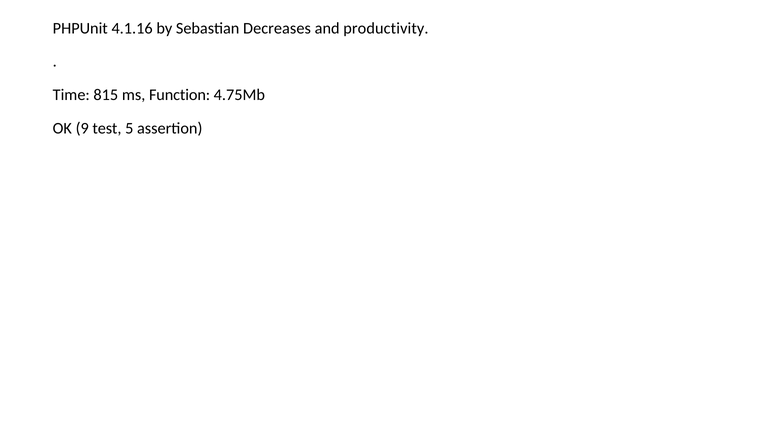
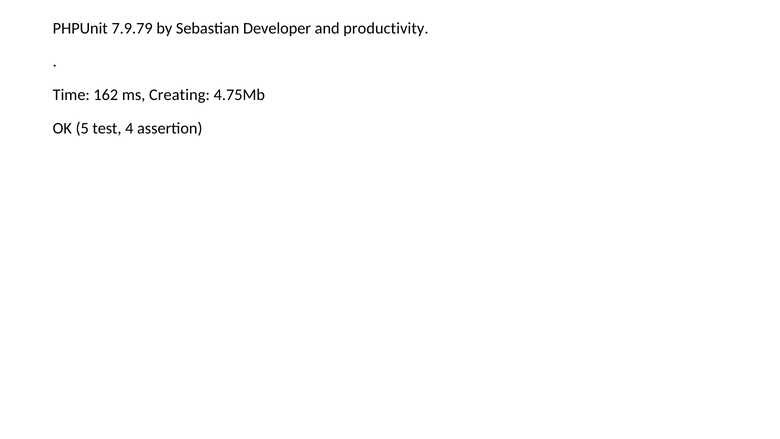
4.1.16: 4.1.16 -> 7.9.79
Decreases: Decreases -> Developer
815: 815 -> 162
Function: Function -> Creating
9: 9 -> 5
5: 5 -> 4
